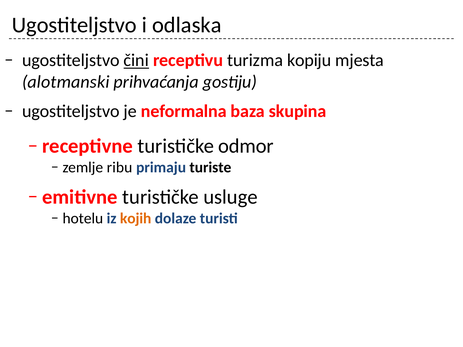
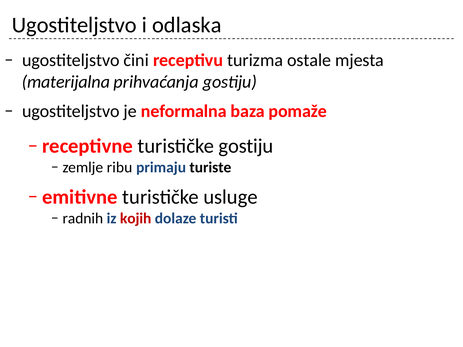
čini underline: present -> none
kopiju: kopiju -> ostale
alotmanski: alotmanski -> materijalna
skupina: skupina -> pomaže
turističke odmor: odmor -> gostiju
hotelu: hotelu -> radnih
kojih colour: orange -> red
